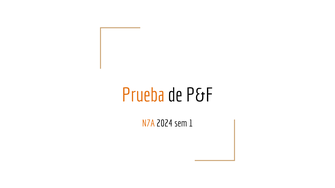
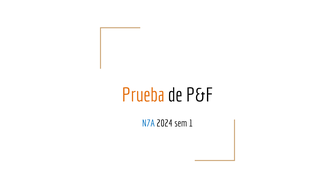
N7A colour: orange -> blue
